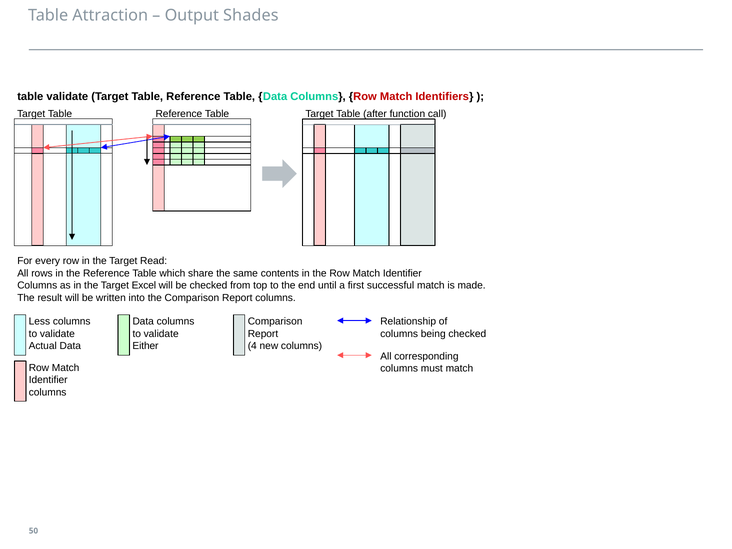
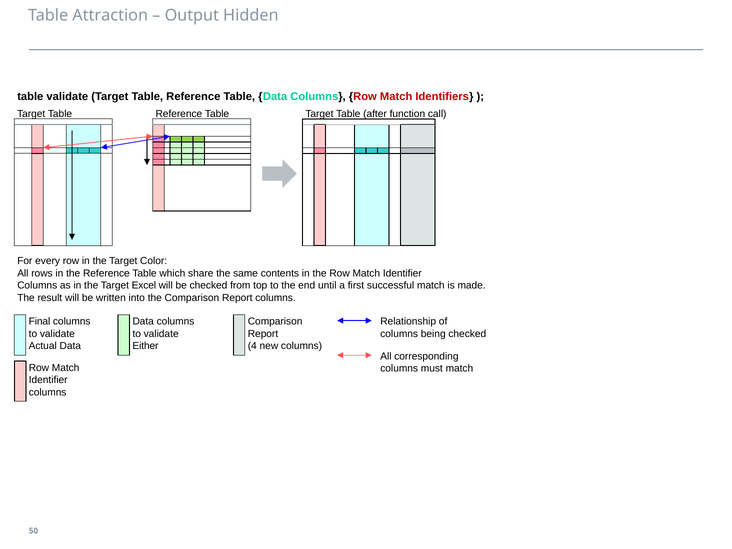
Shades: Shades -> Hidden
Read: Read -> Color
Less: Less -> Final
